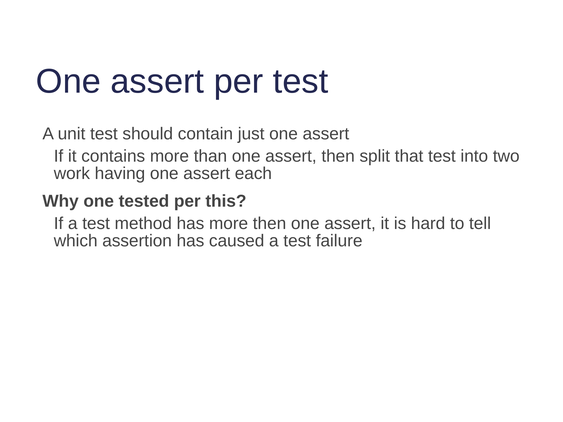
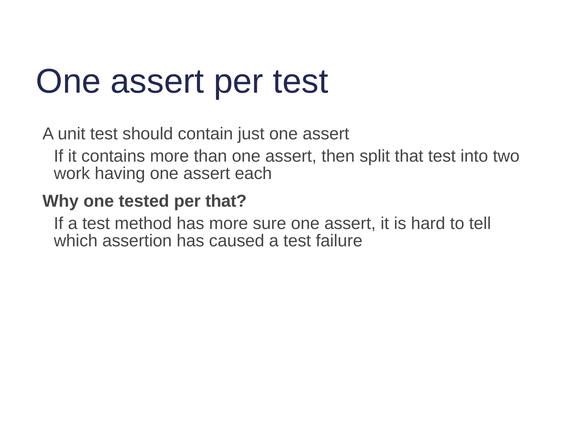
per this: this -> that
more then: then -> sure
